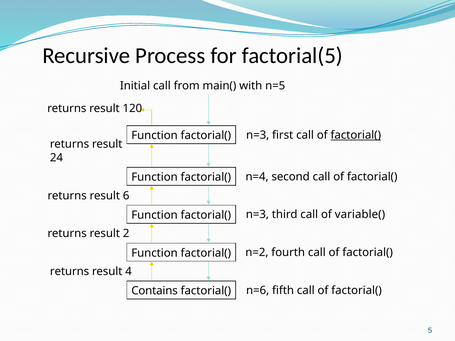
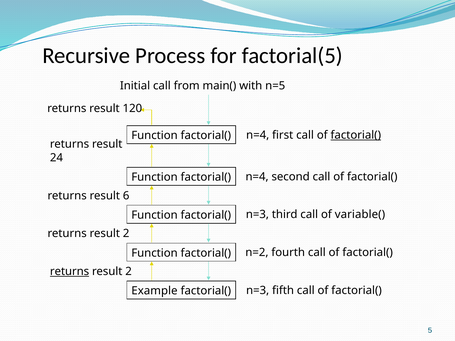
n=3 at (258, 135): n=3 -> n=4
returns at (70, 272) underline: none -> present
4 at (129, 272): 4 -> 2
n=6 at (258, 291): n=6 -> n=3
Contains: Contains -> Example
